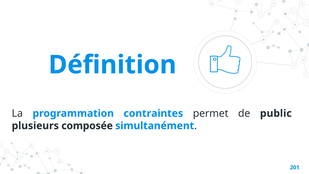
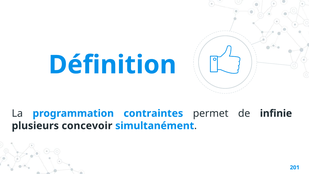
public: public -> infinie
composée: composée -> concevoir
